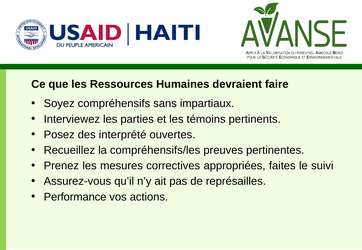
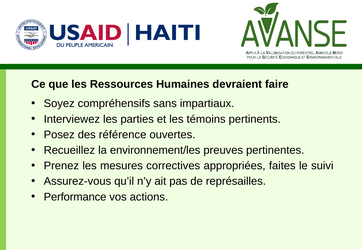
interprété: interprété -> référence
compréhensifs/les: compréhensifs/les -> environnement/les
